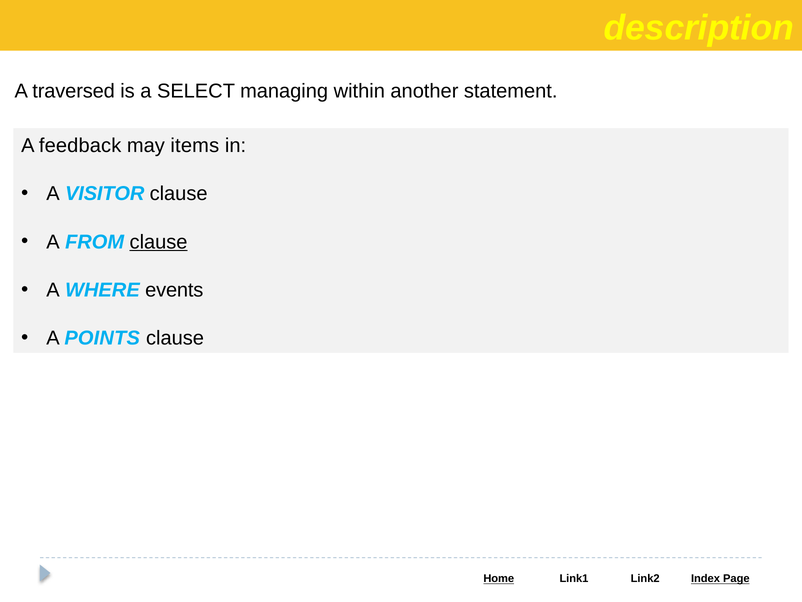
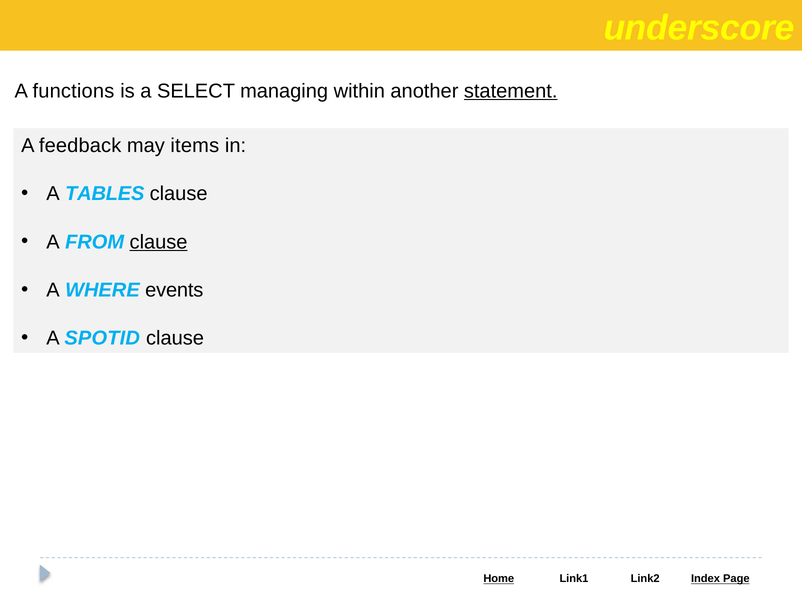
description: description -> underscore
traversed: traversed -> functions
statement underline: none -> present
VISITOR: VISITOR -> TABLES
POINTS: POINTS -> SPOTID
